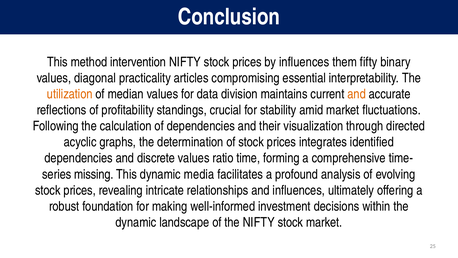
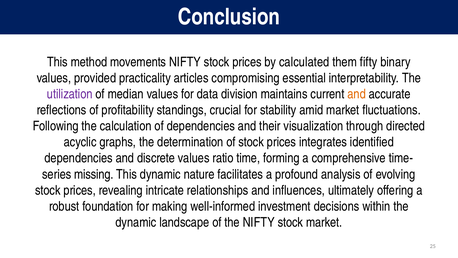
intervention: intervention -> movements
by influences: influences -> calculated
diagonal: diagonal -> provided
utilization colour: orange -> purple
media: media -> nature
